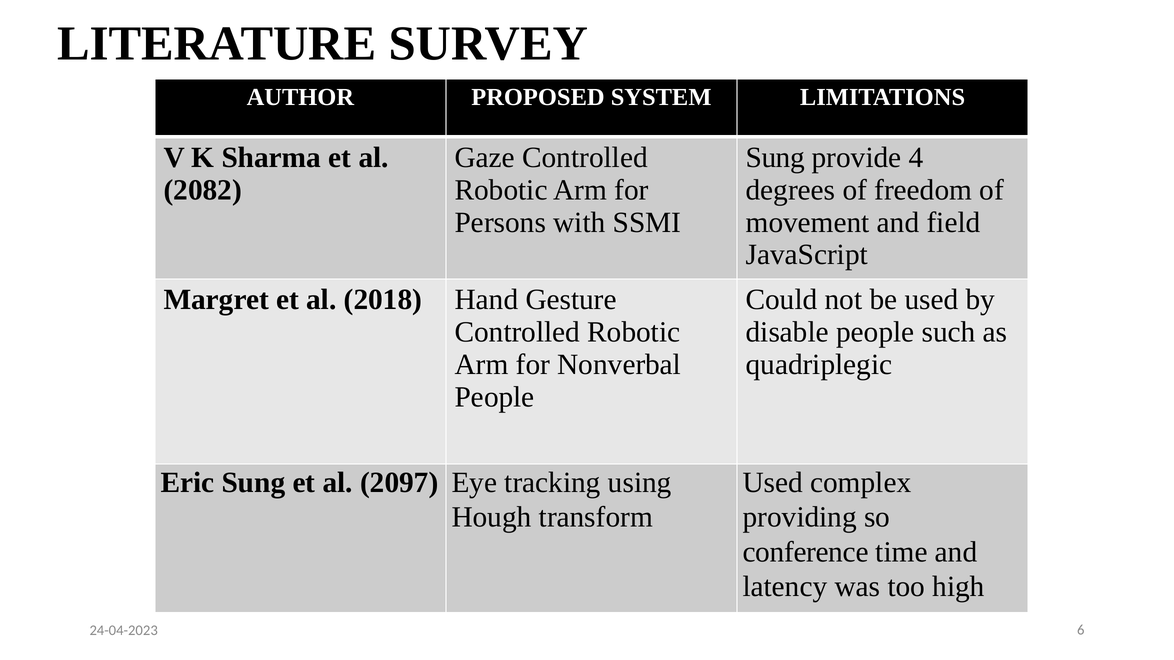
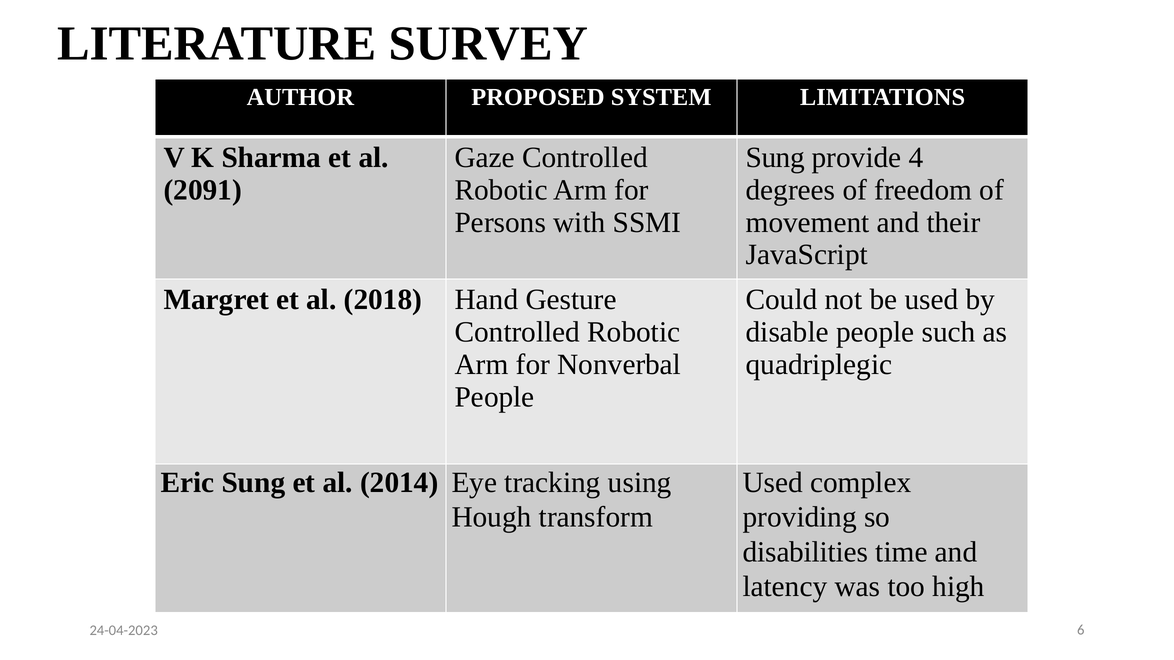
2082: 2082 -> 2091
field: field -> their
2097: 2097 -> 2014
conference: conference -> disabilities
